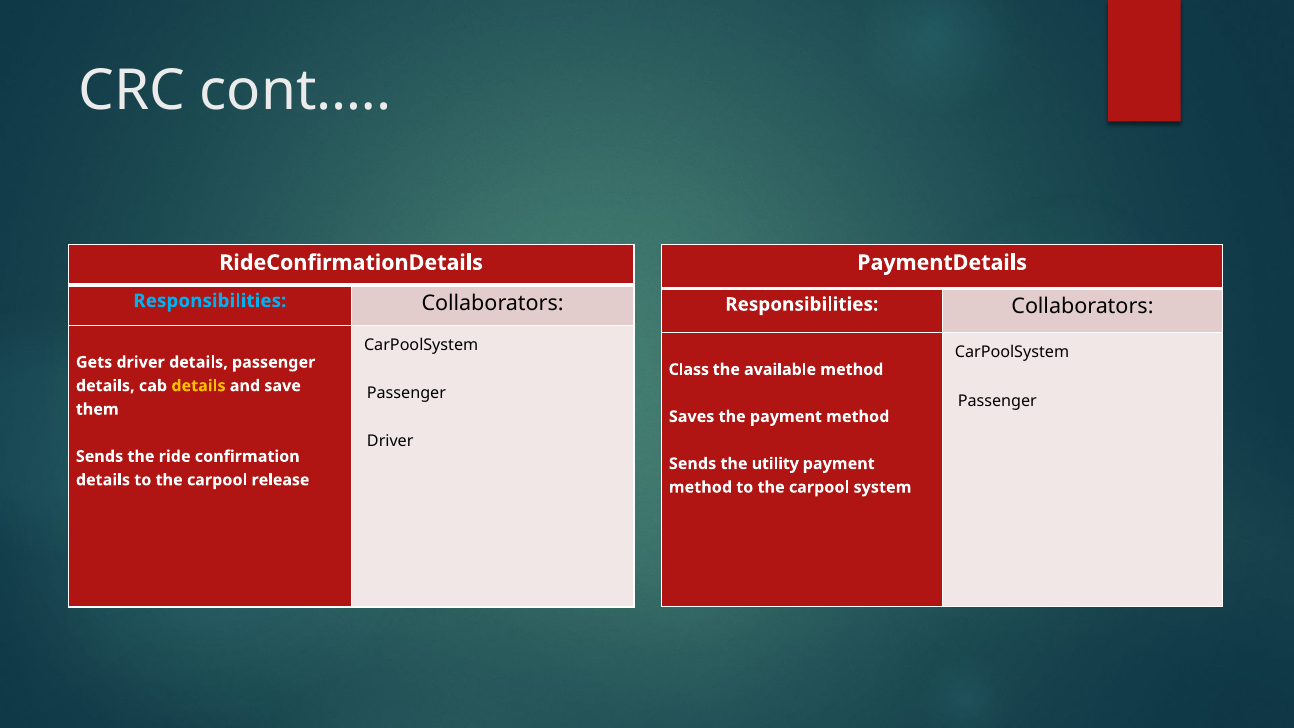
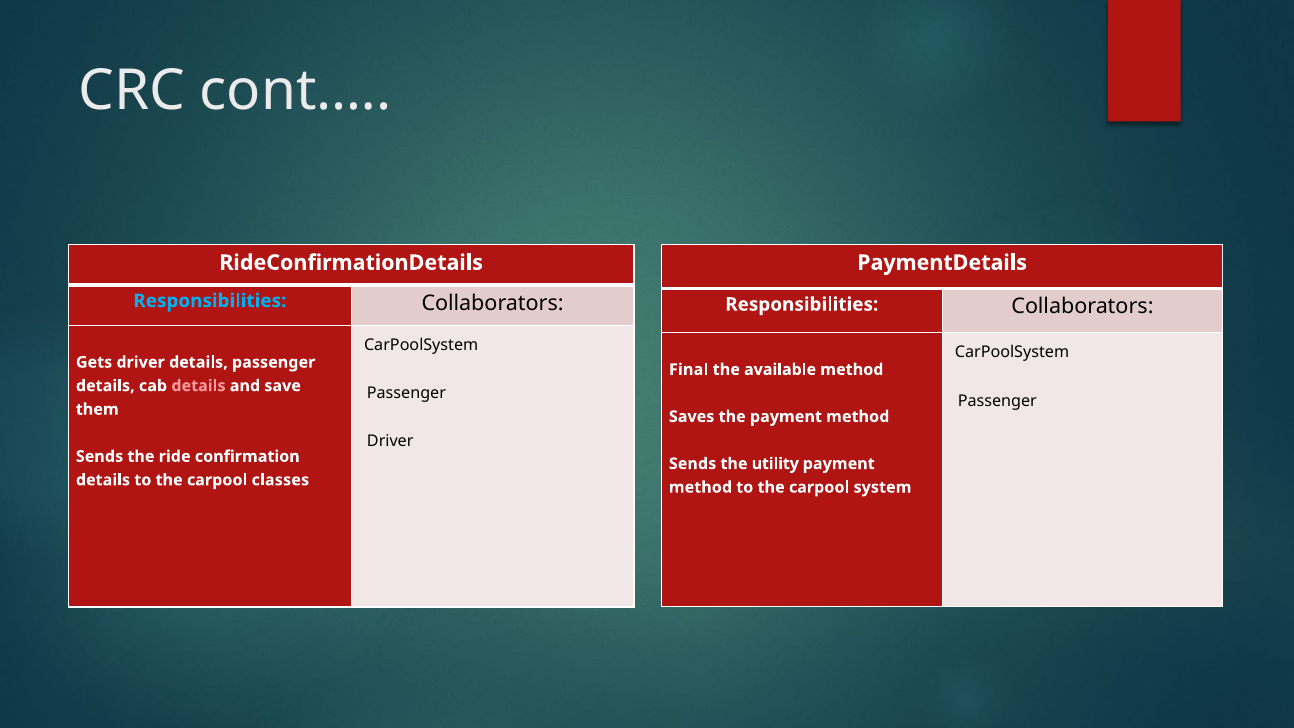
Class: Class -> Final
details at (198, 386) colour: yellow -> pink
release: release -> classes
